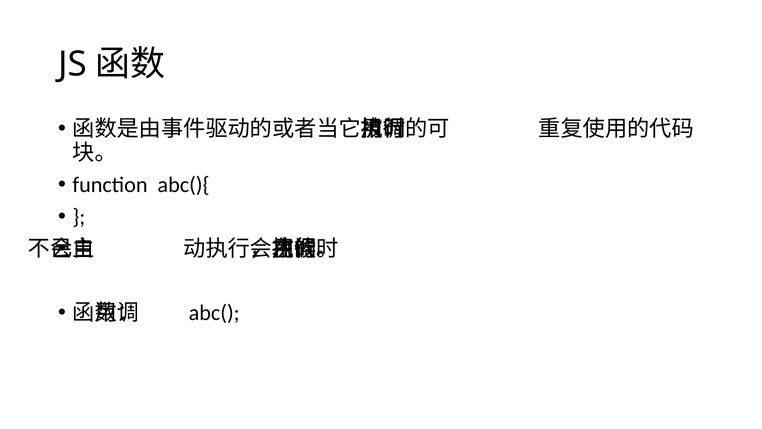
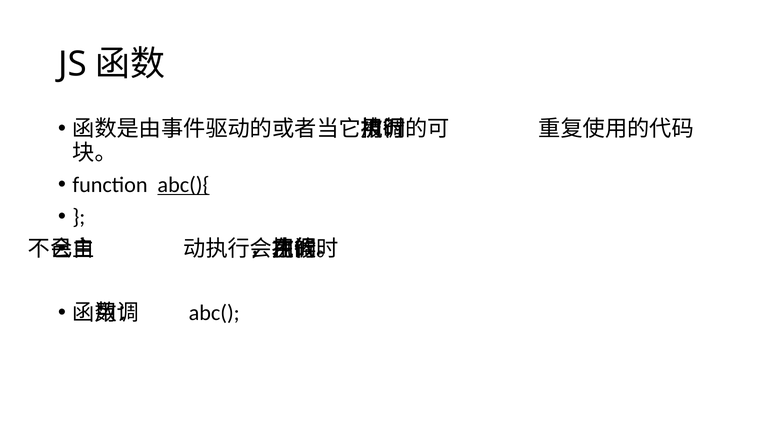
abc(){ underline: none -> present
